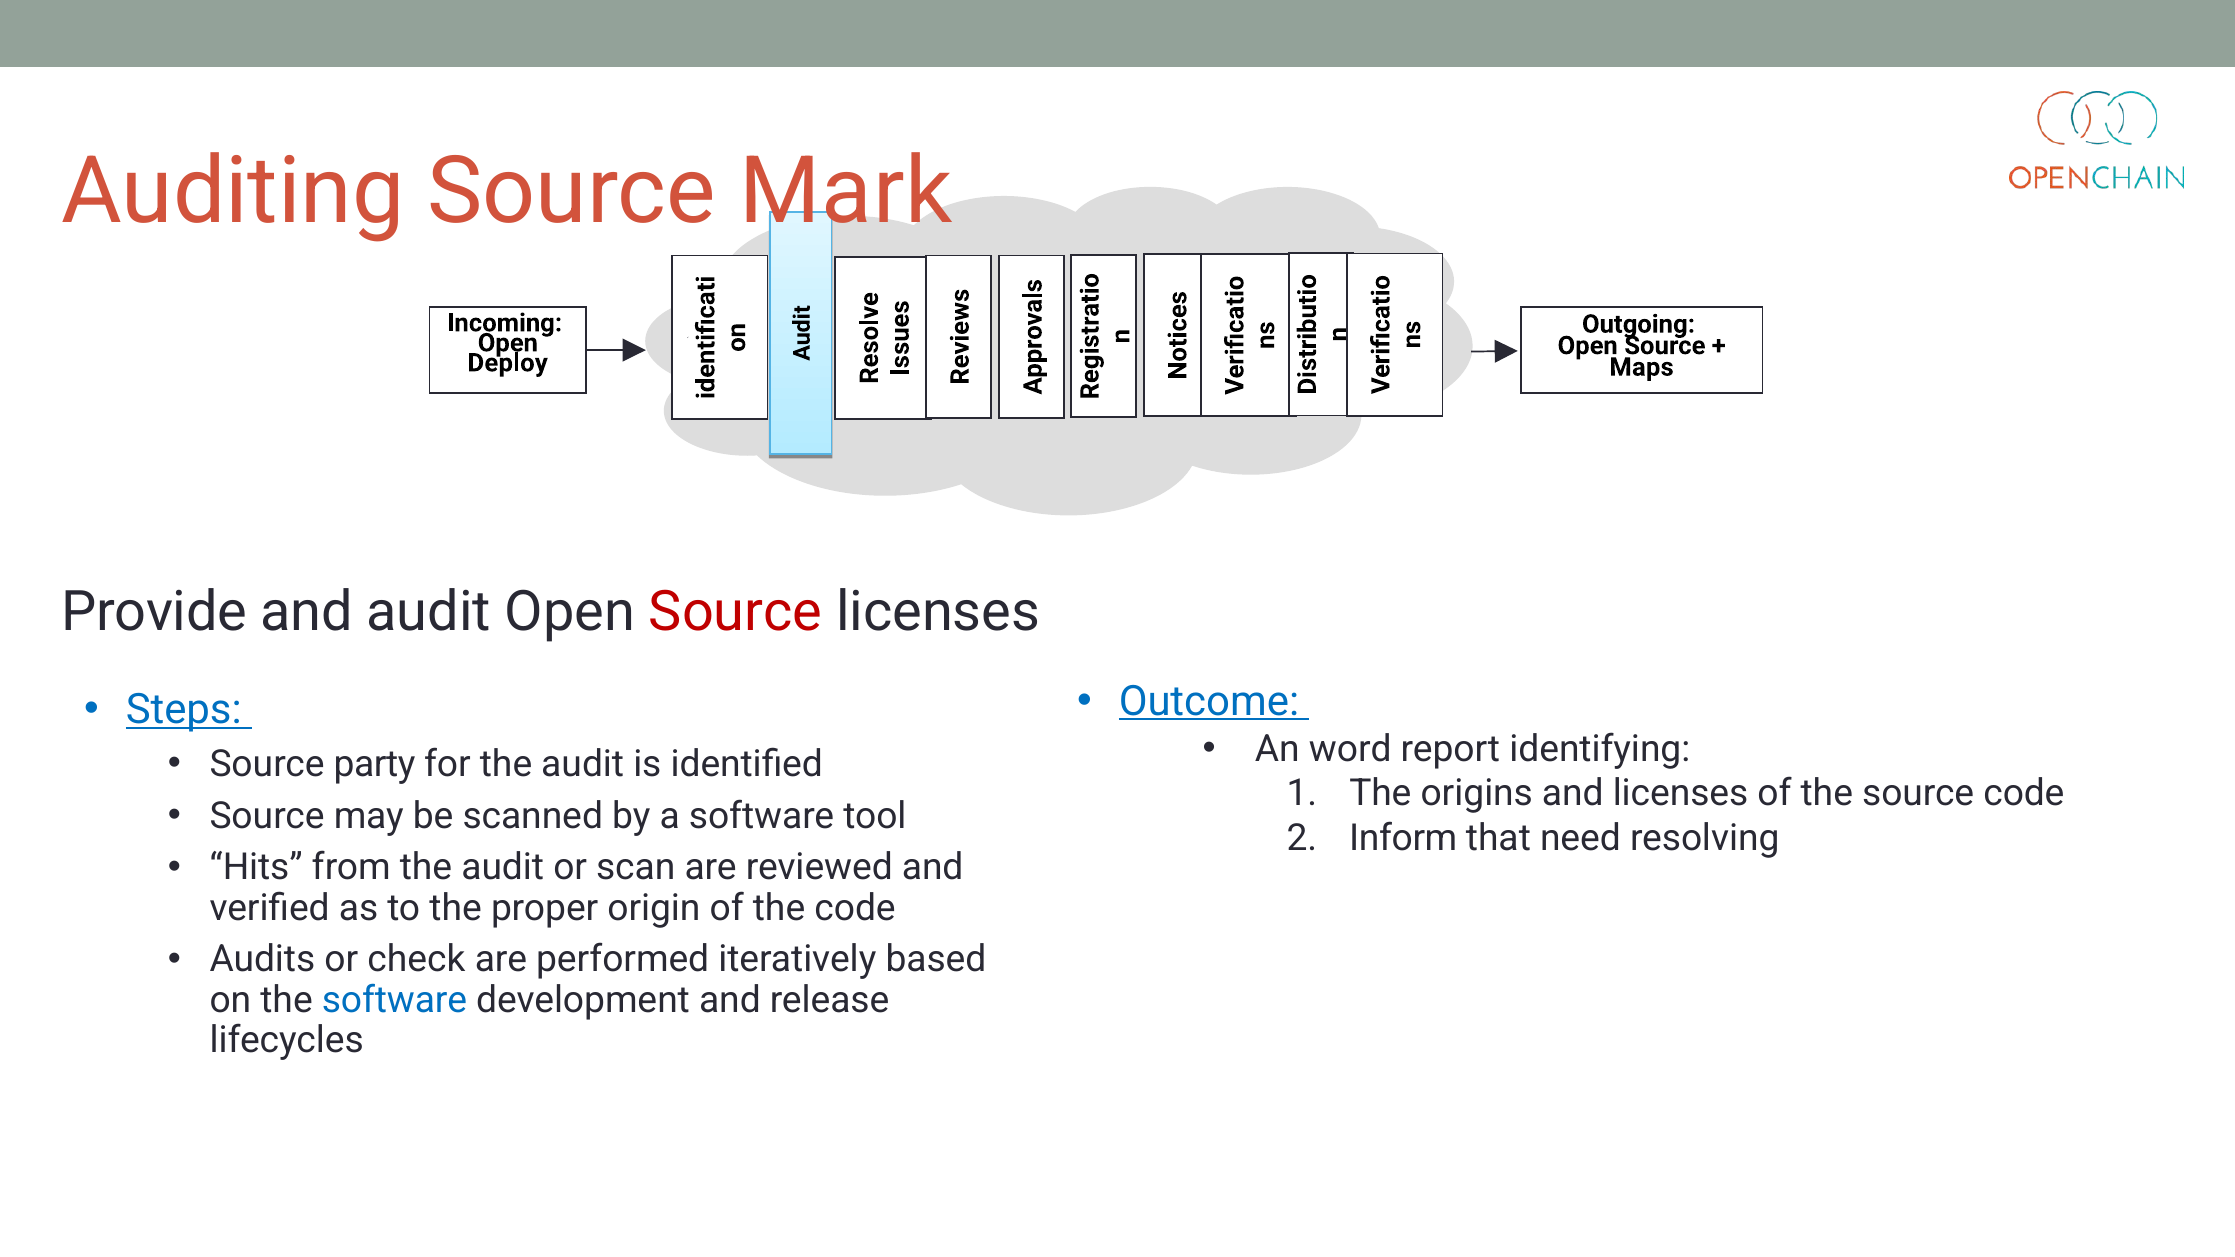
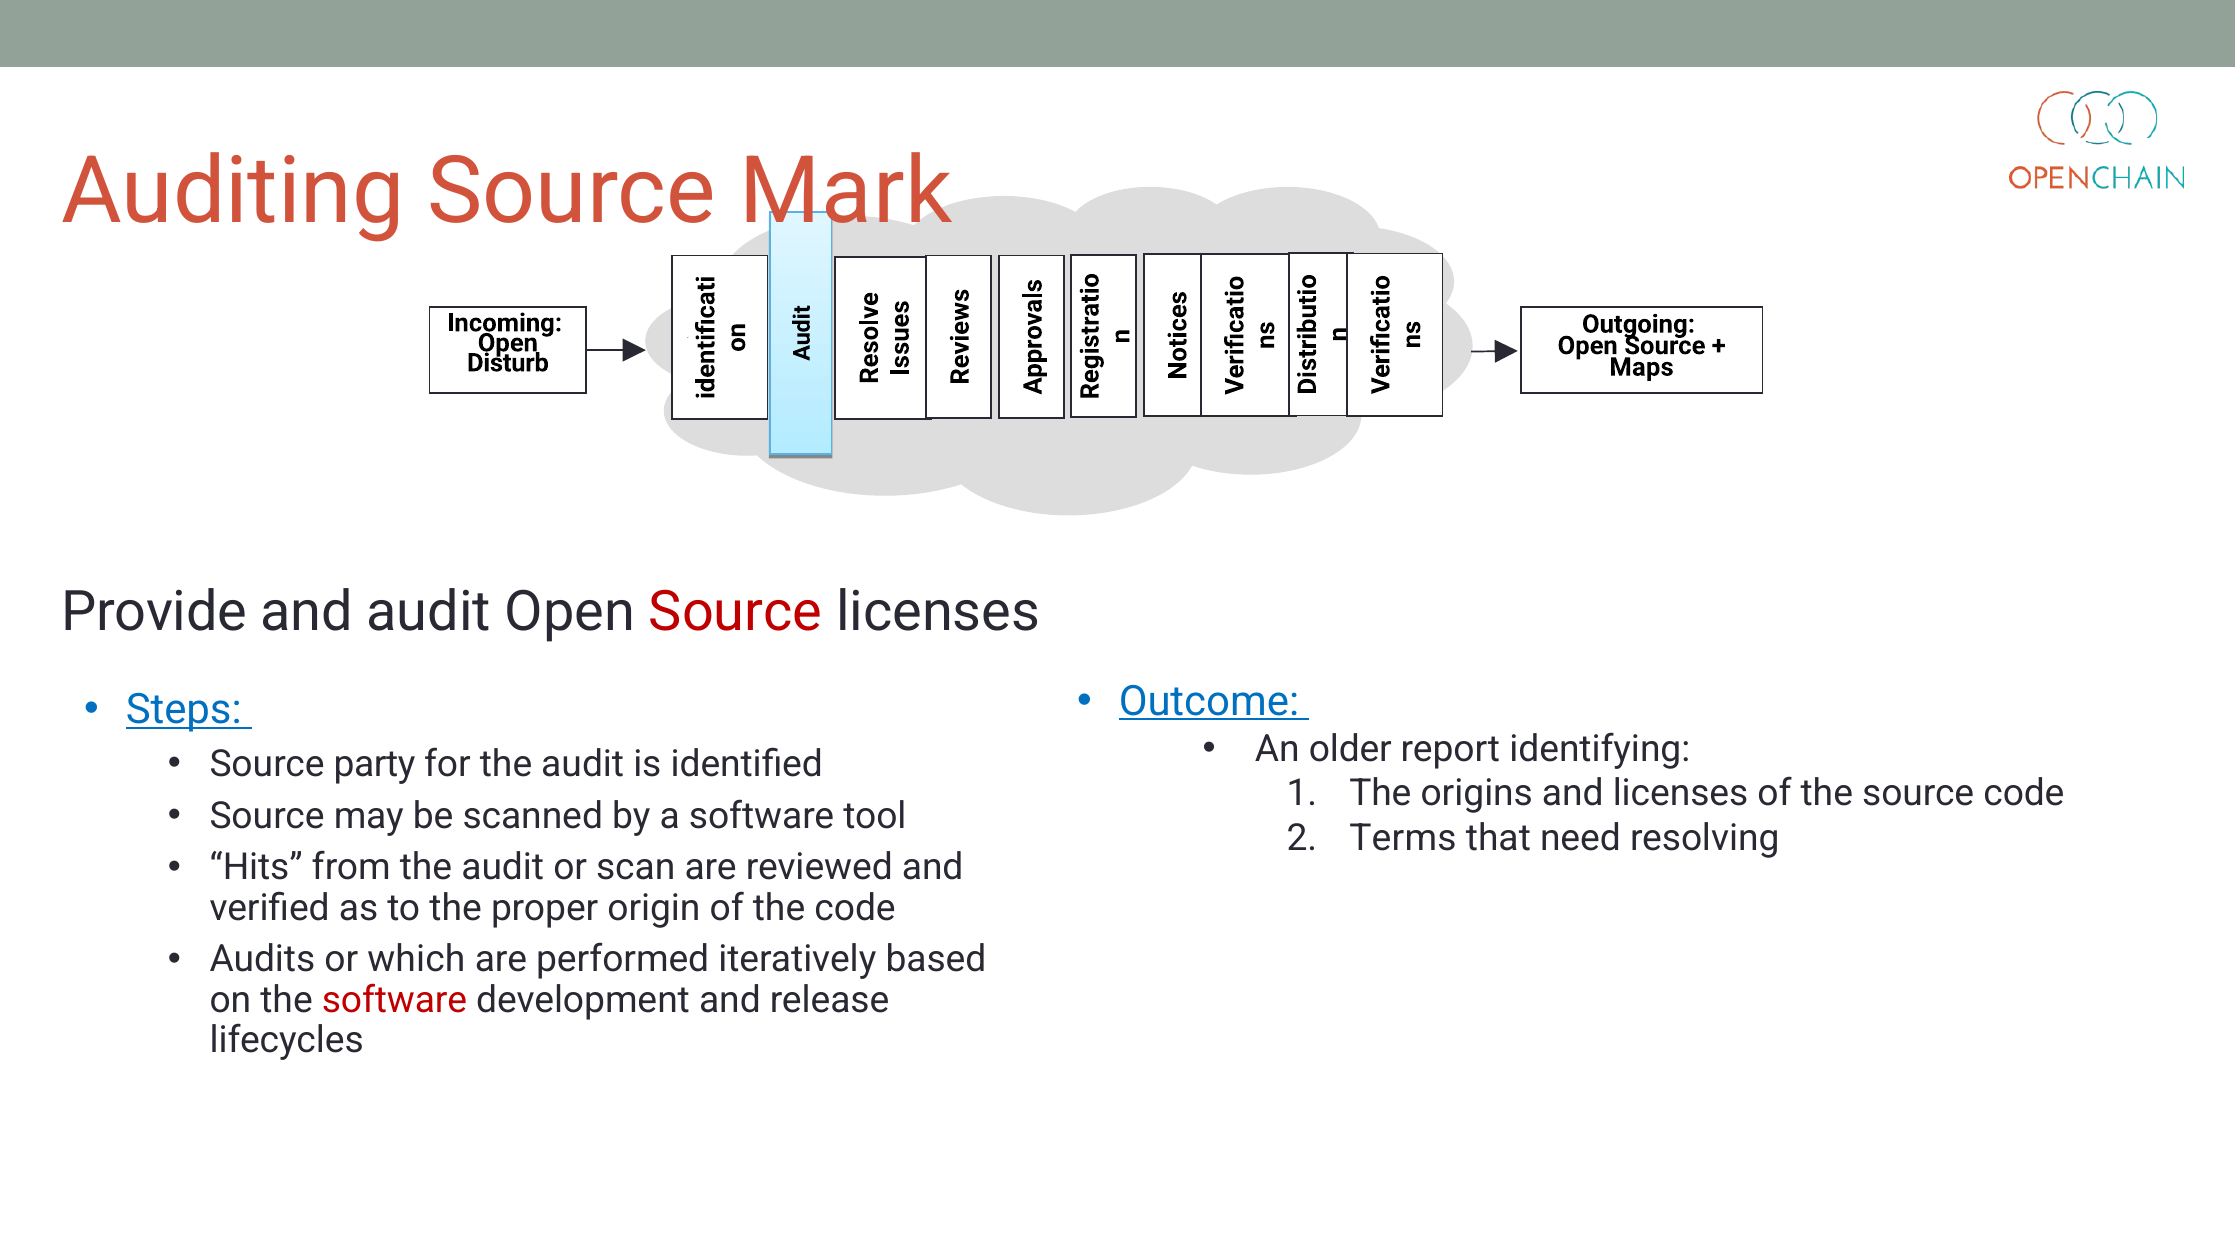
Deploy: Deploy -> Disturb
word: word -> older
Inform: Inform -> Terms
check: check -> which
software at (394, 1000) colour: blue -> red
